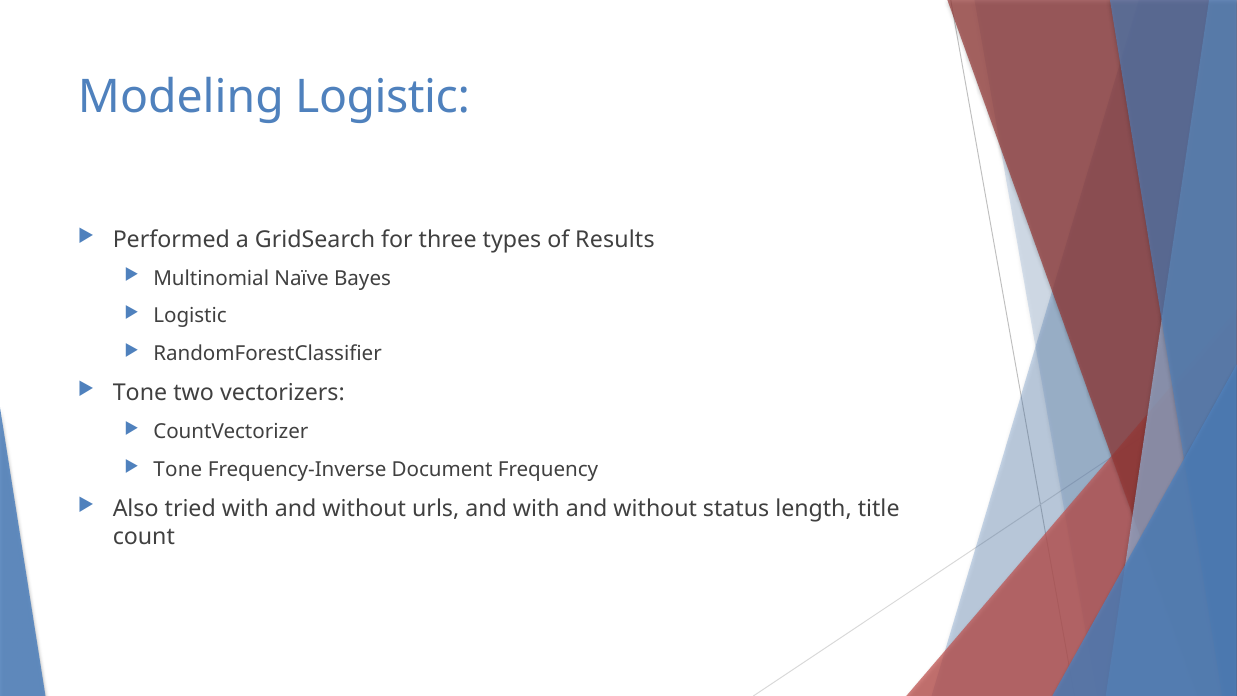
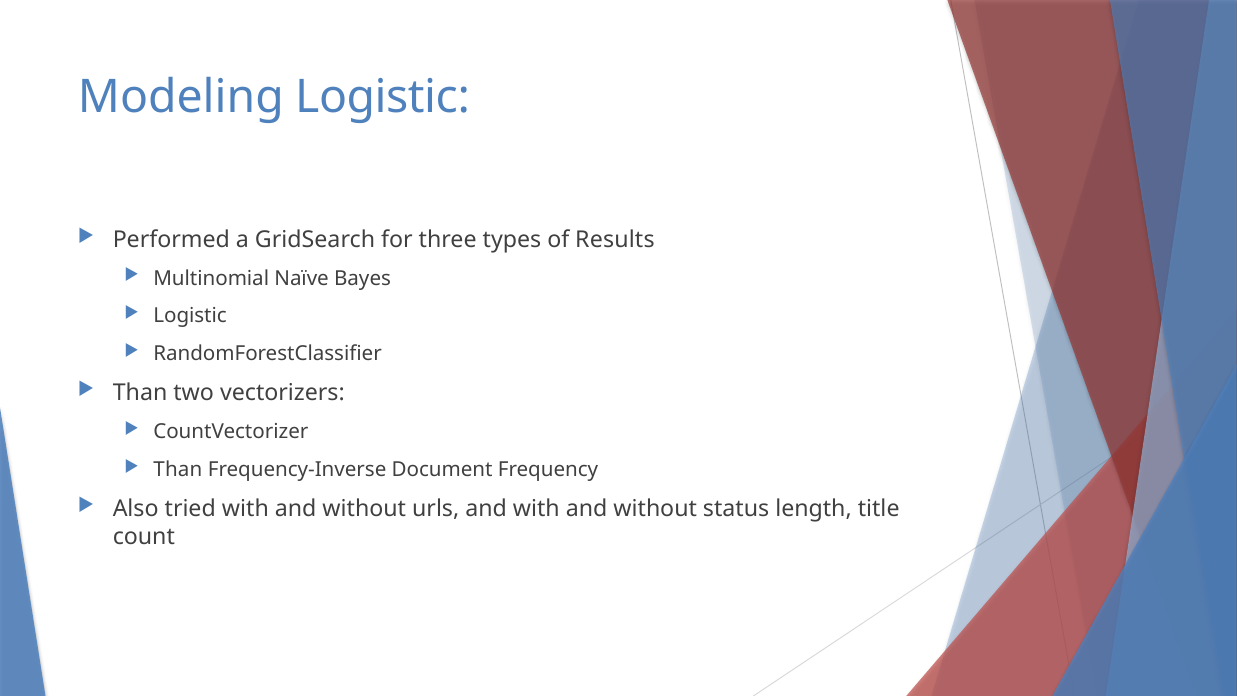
Tone at (140, 393): Tone -> Than
Tone at (178, 470): Tone -> Than
